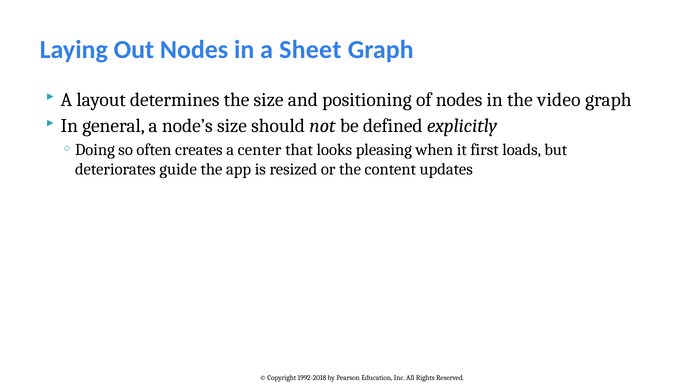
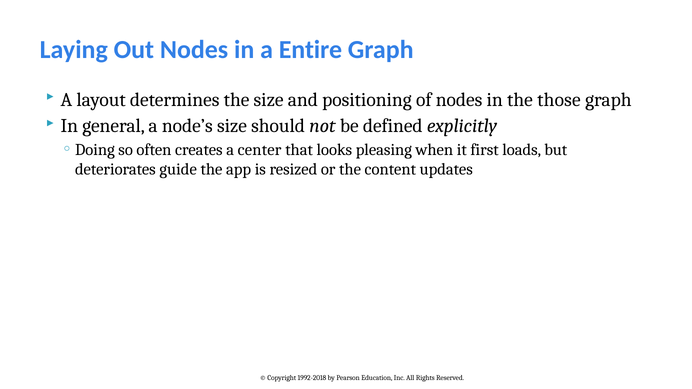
Sheet: Sheet -> Entire
video: video -> those
